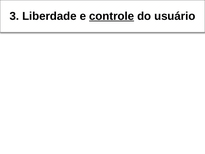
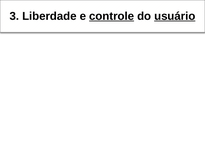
usuário underline: none -> present
